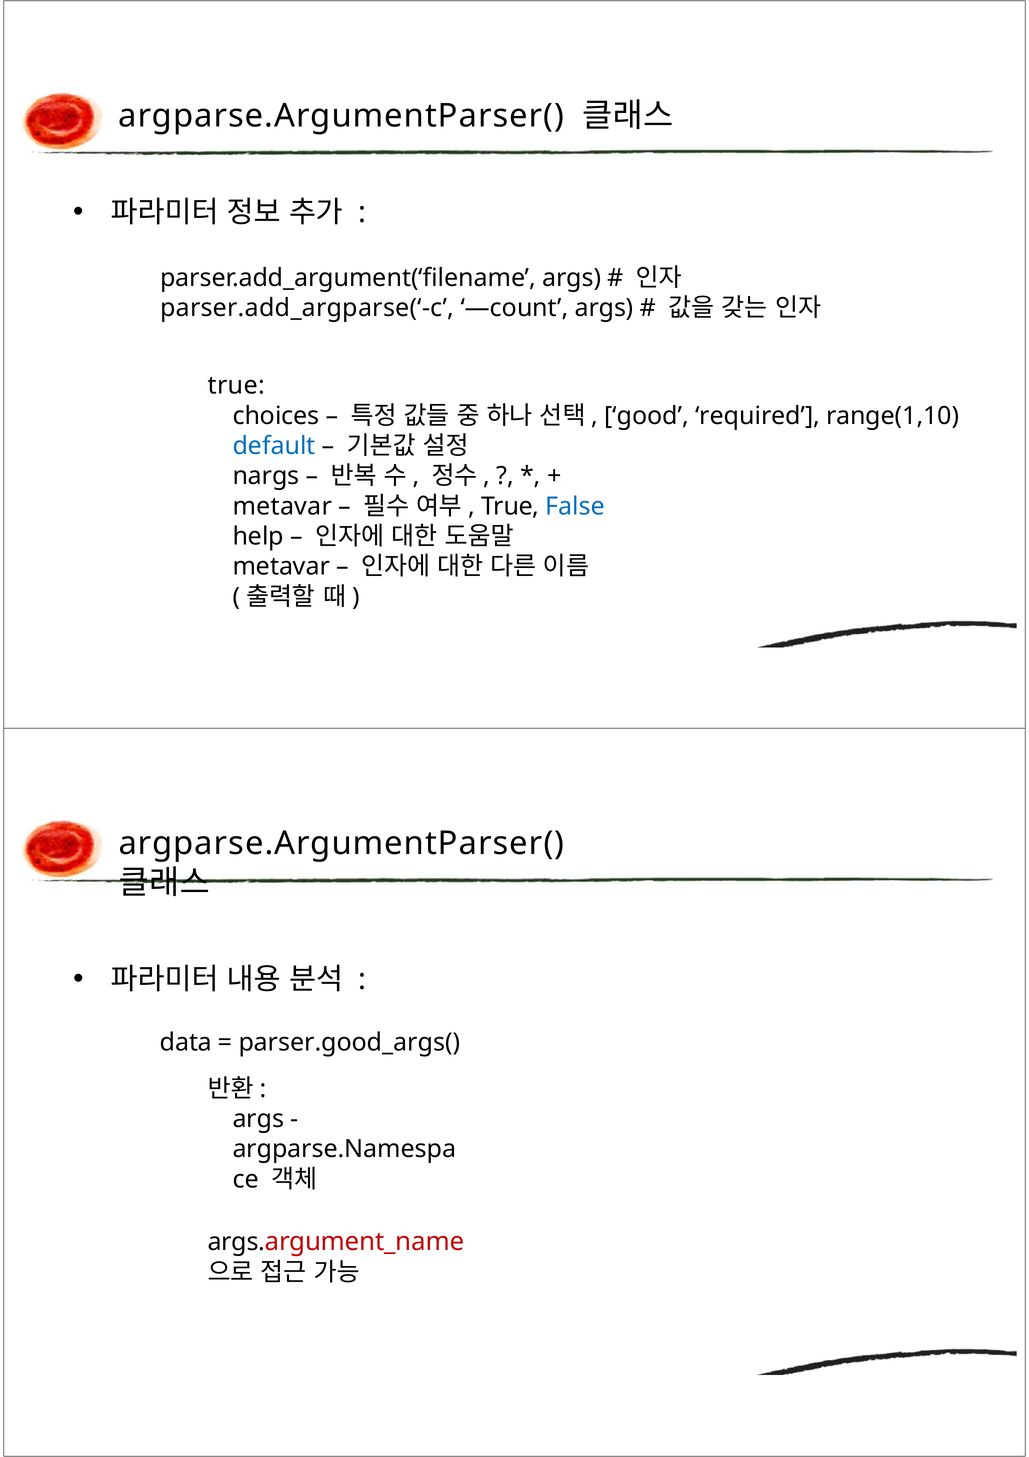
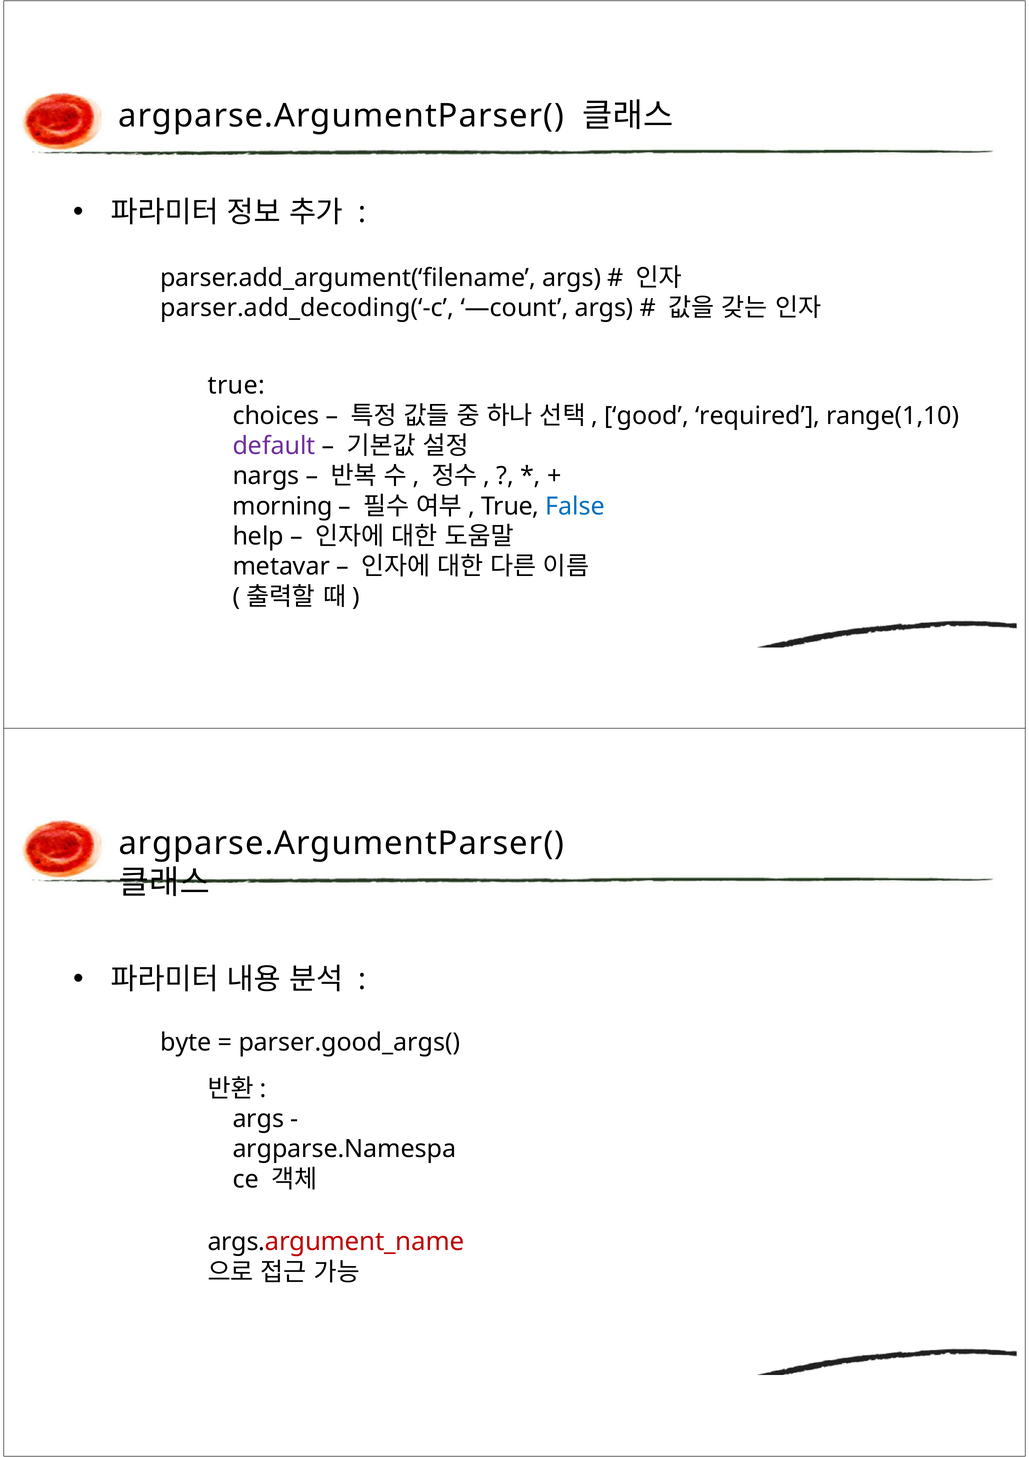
parser.add_argparse(‘-c: parser.add_argparse(‘-c -> parser.add_decoding(‘-c
default colour: blue -> purple
metavar at (282, 506): metavar -> morning
data: data -> byte
